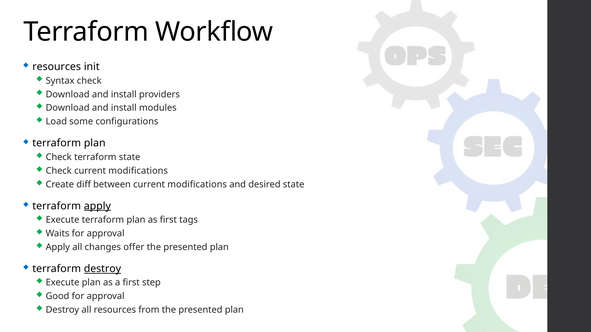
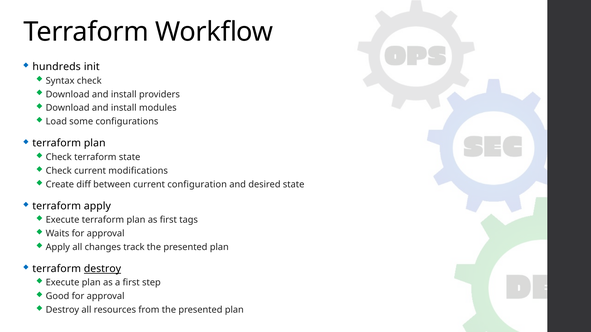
resources at (57, 67): resources -> hundreds
between current modifications: modifications -> configuration
apply at (97, 206) underline: present -> none
offer: offer -> track
